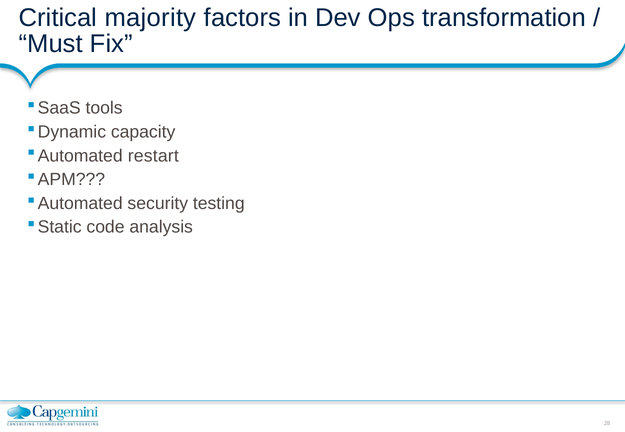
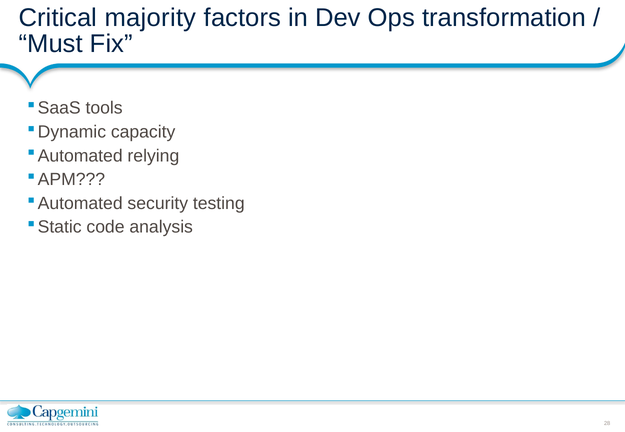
restart: restart -> relying
